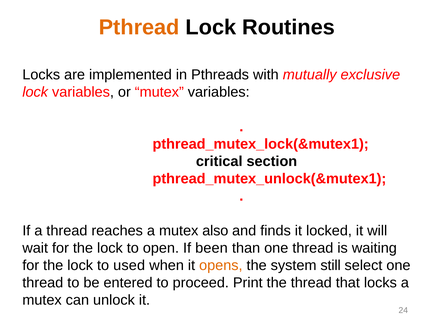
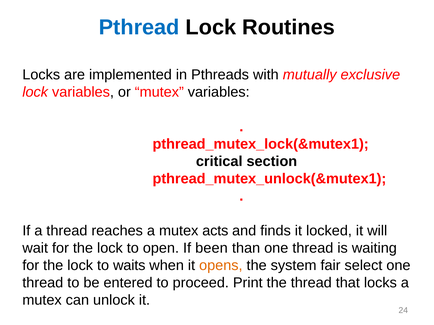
Pthread colour: orange -> blue
also: also -> acts
used: used -> waits
still: still -> fair
